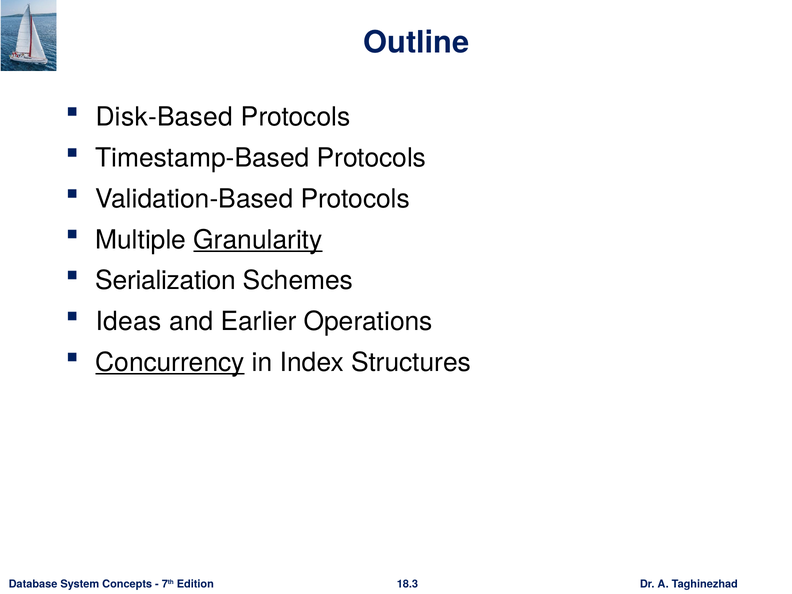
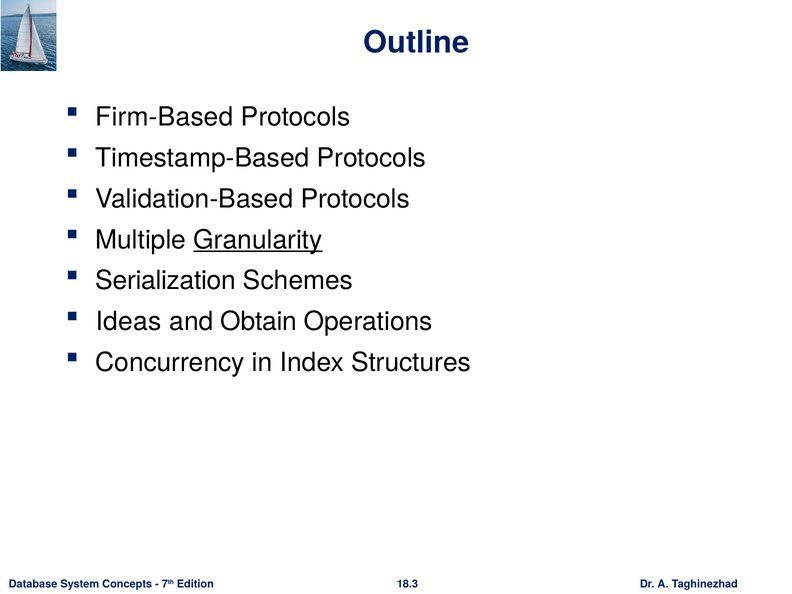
Disk-Based: Disk-Based -> Firm-Based
Earlier: Earlier -> Obtain
Concurrency underline: present -> none
